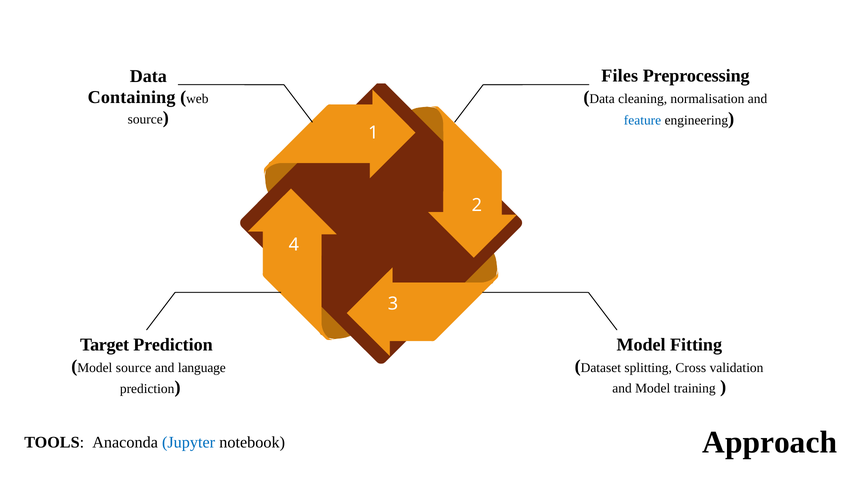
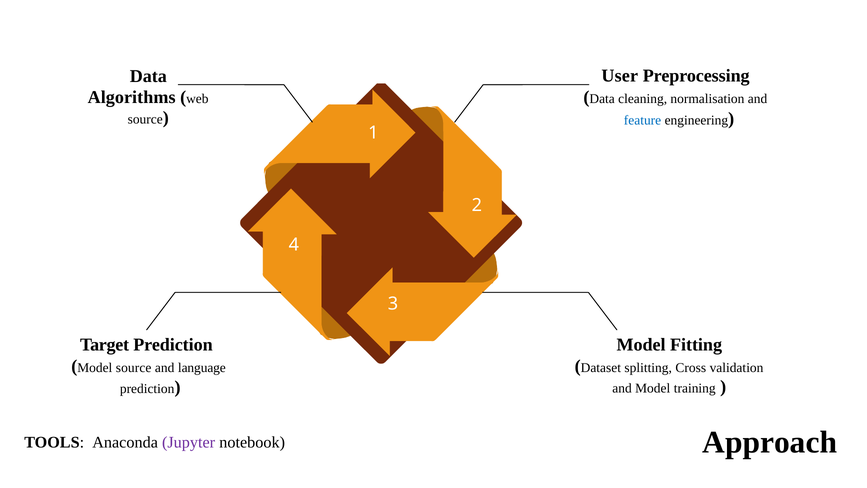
Files: Files -> User
Containing: Containing -> Algorithms
Jupyter colour: blue -> purple
